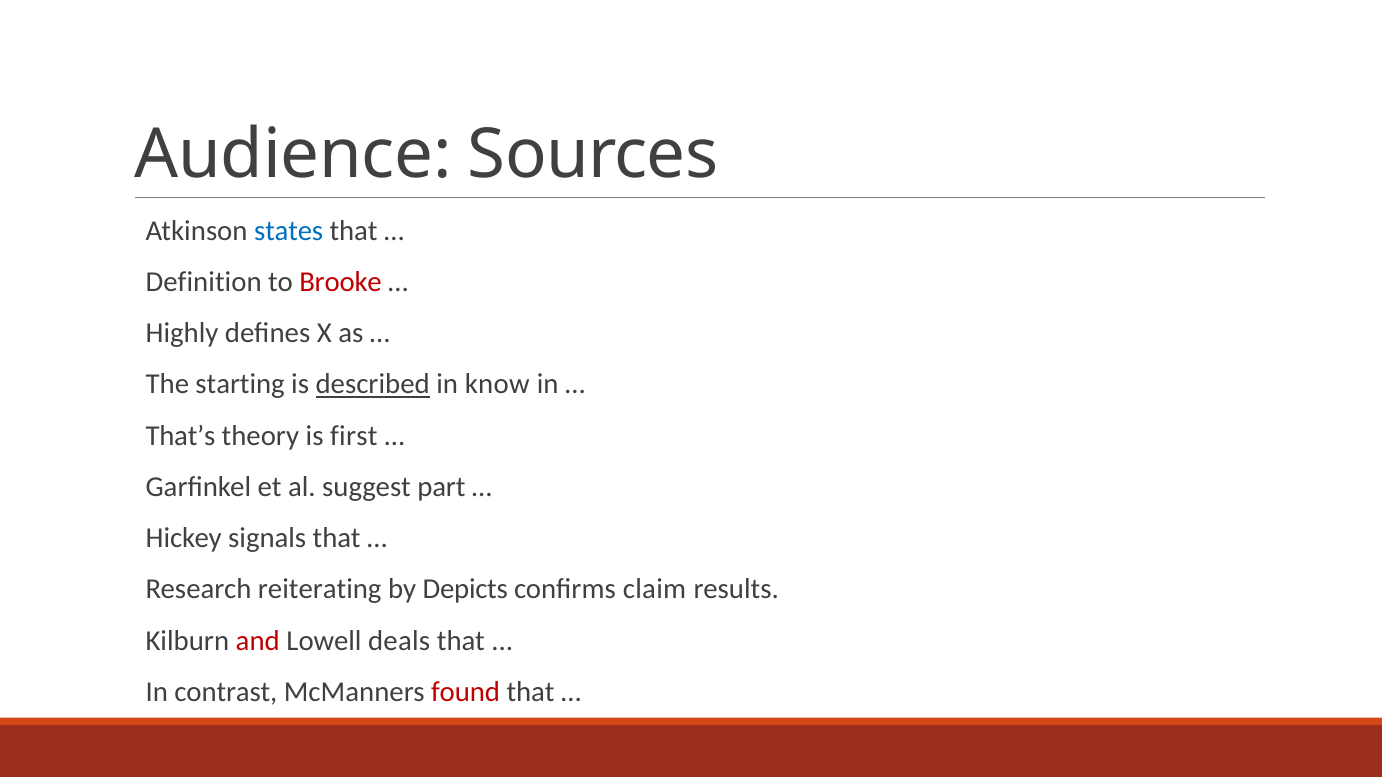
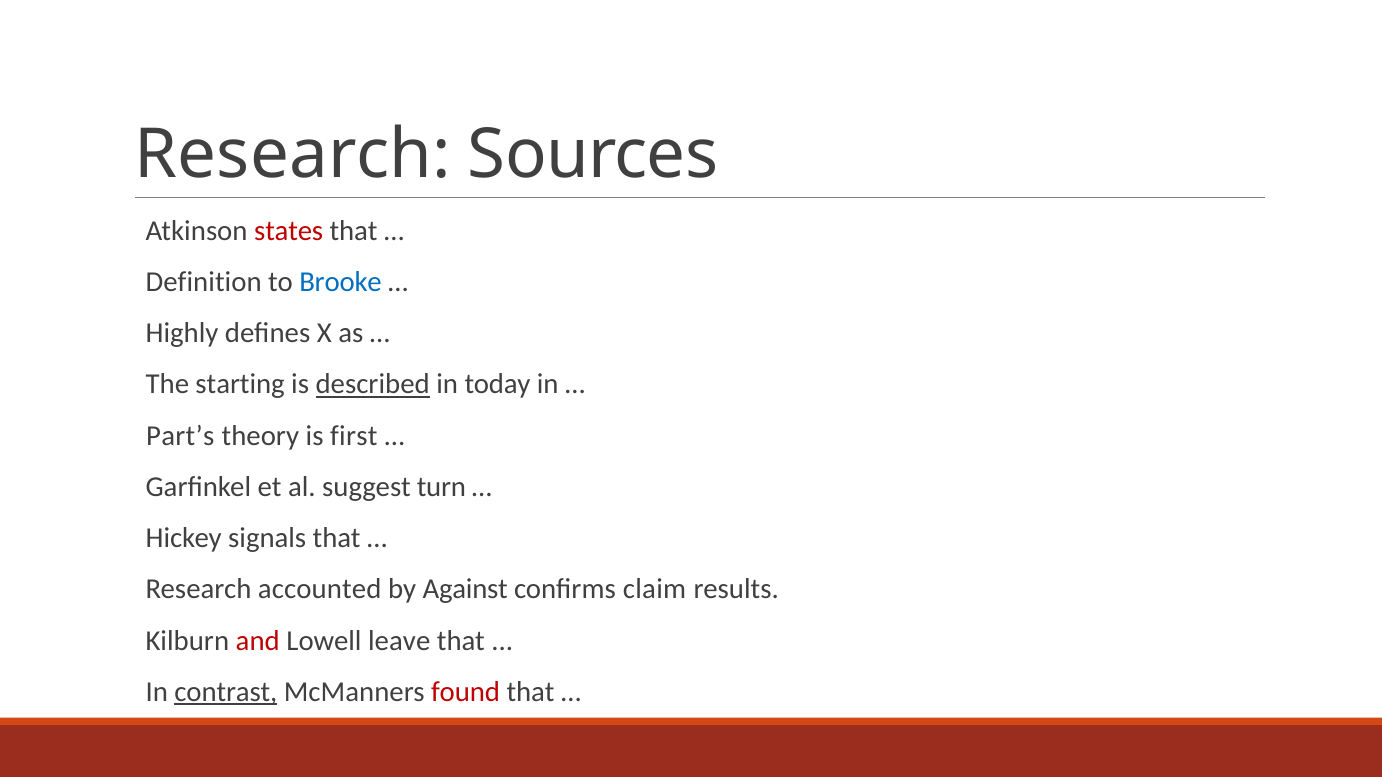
Audience at (293, 155): Audience -> Research
states colour: blue -> red
Brooke colour: red -> blue
know: know -> today
That’s: That’s -> Part’s
part: part -> turn
reiterating: reiterating -> accounted
Depicts: Depicts -> Against
deals: deals -> leave
contrast underline: none -> present
